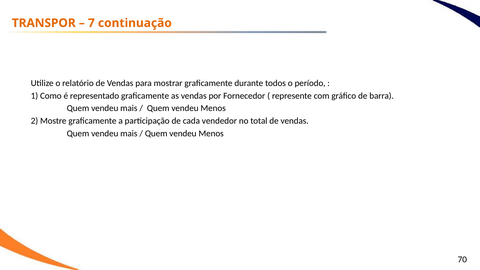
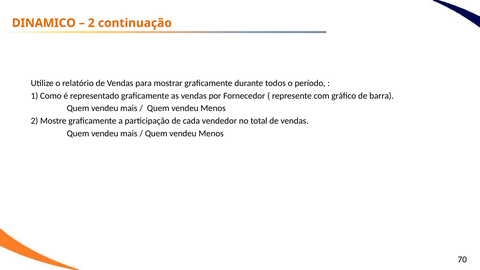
TRANSPOR: TRANSPOR -> DINAMICO
7 at (91, 23): 7 -> 2
